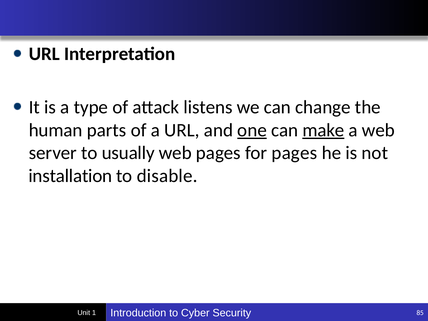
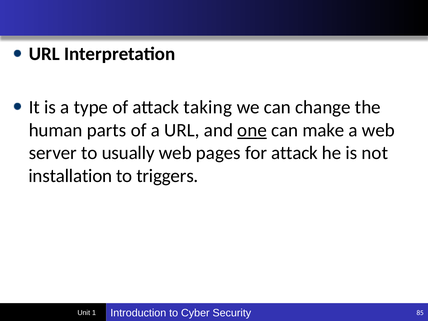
listens: listens -> taking
make underline: present -> none
for pages: pages -> attack
disable: disable -> triggers
